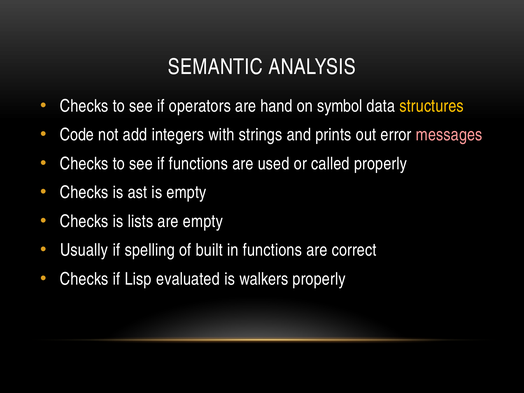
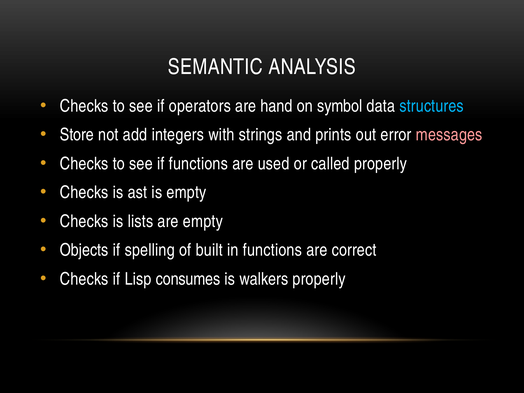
structures colour: yellow -> light blue
Code: Code -> Store
Usually: Usually -> Objects
evaluated: evaluated -> consumes
